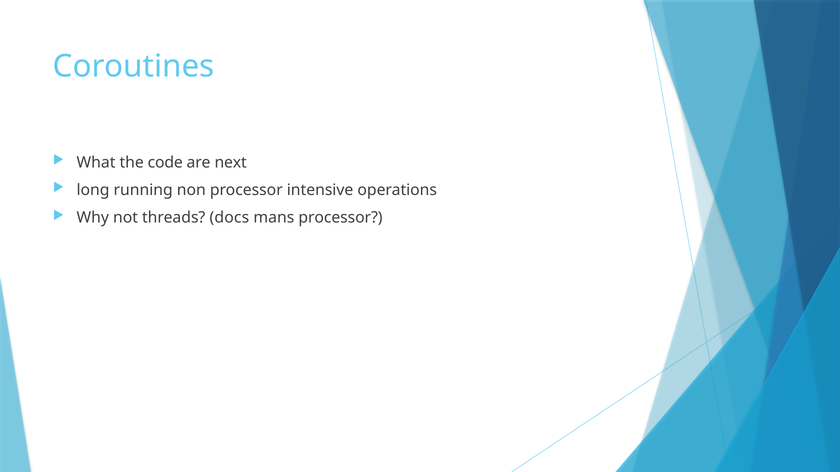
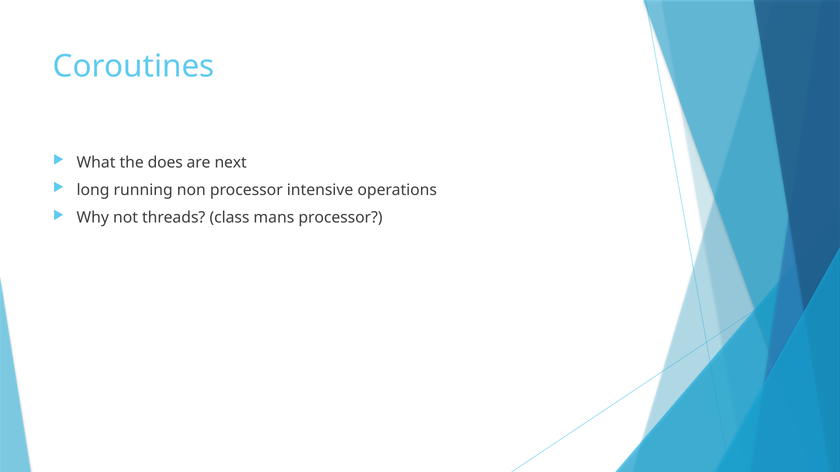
code: code -> does
docs: docs -> class
